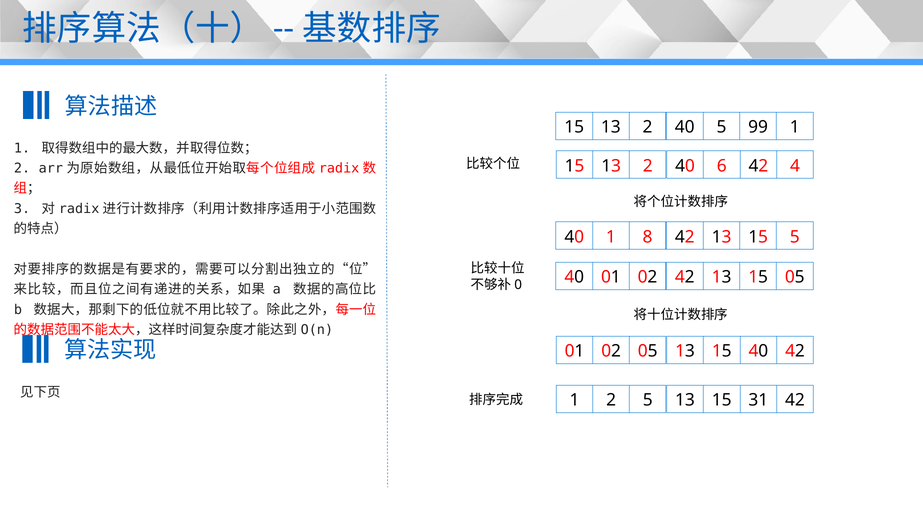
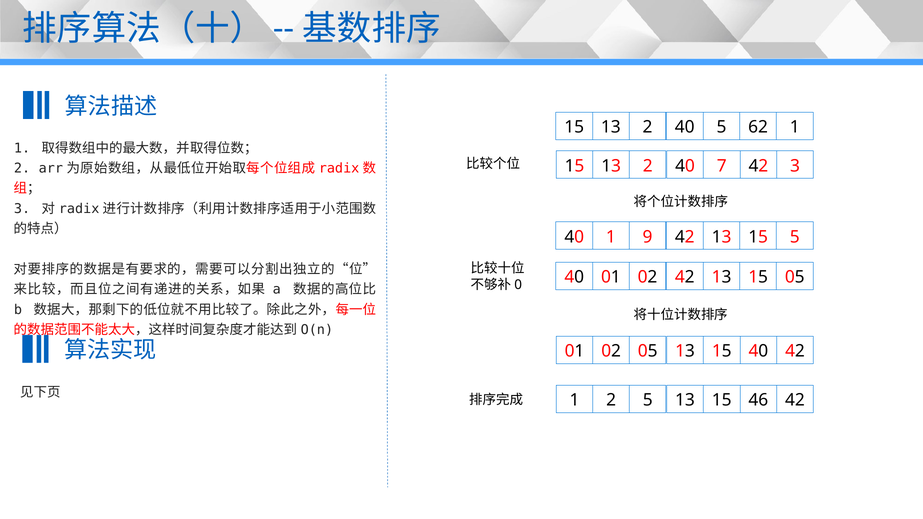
99: 99 -> 62
6: 6 -> 7
42 4: 4 -> 3
8: 8 -> 9
31: 31 -> 46
